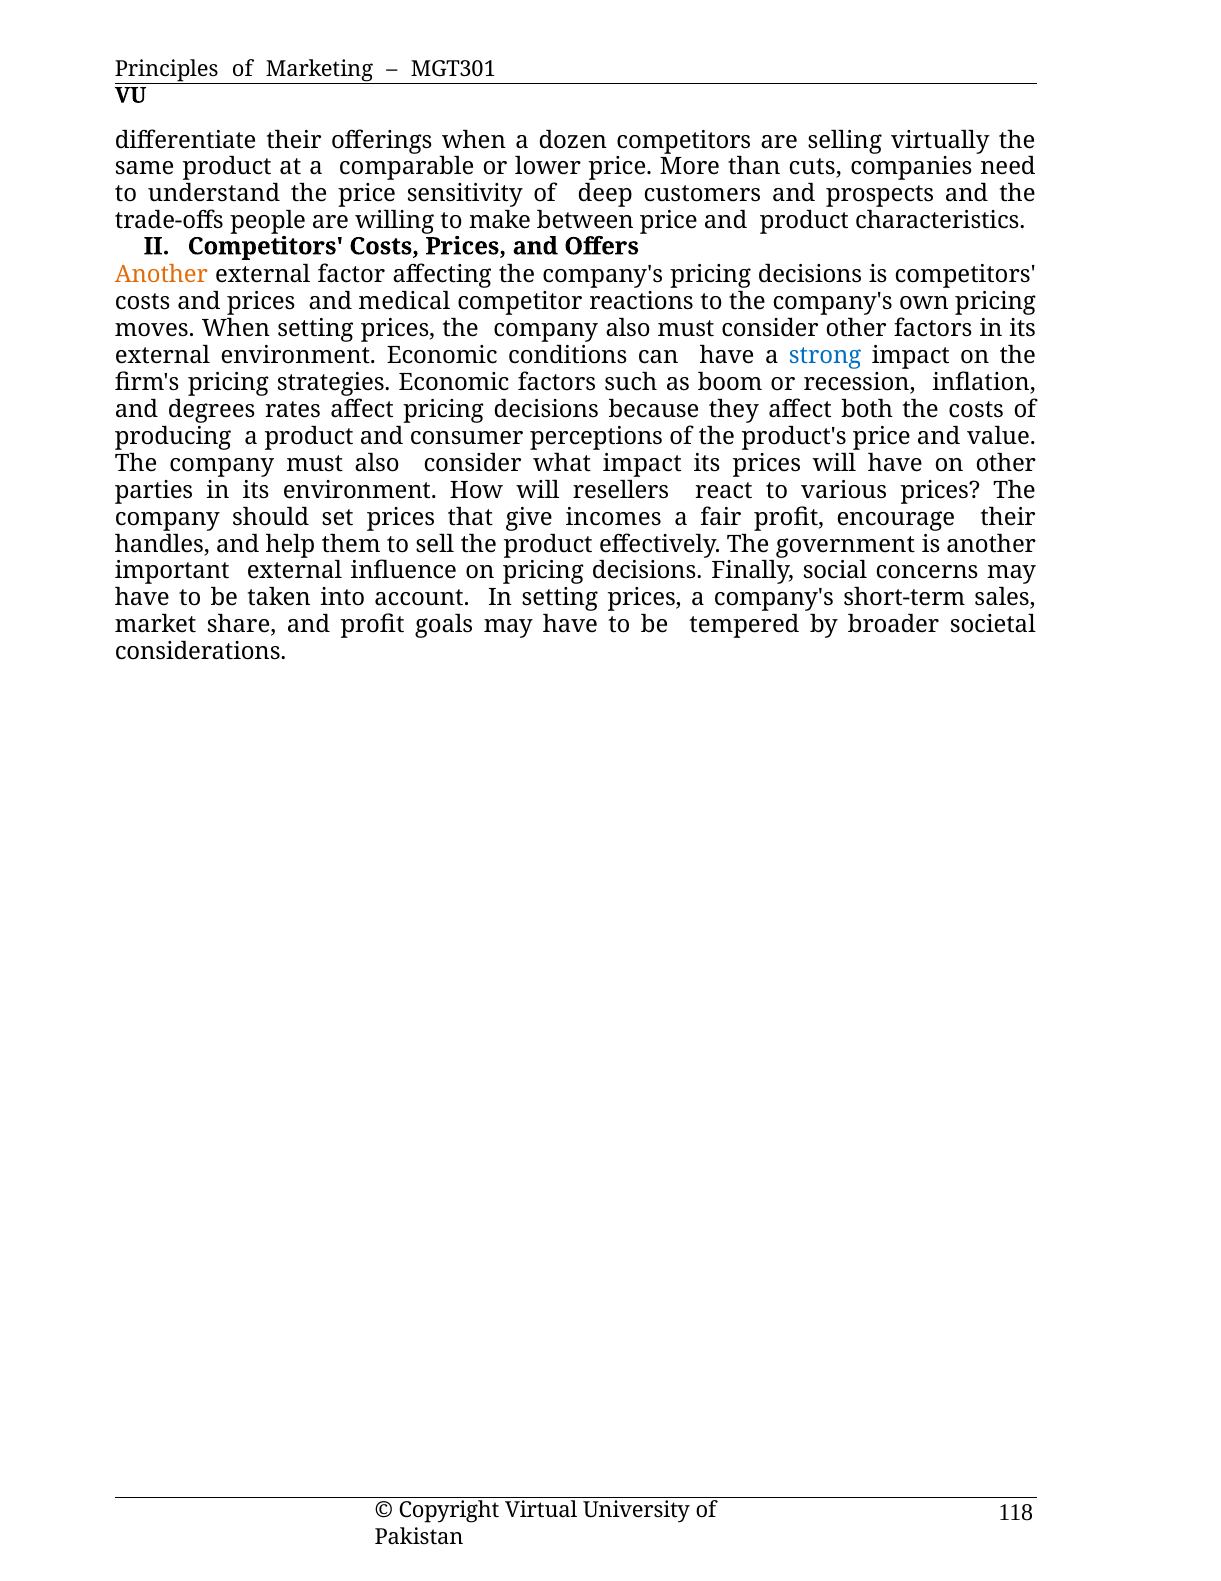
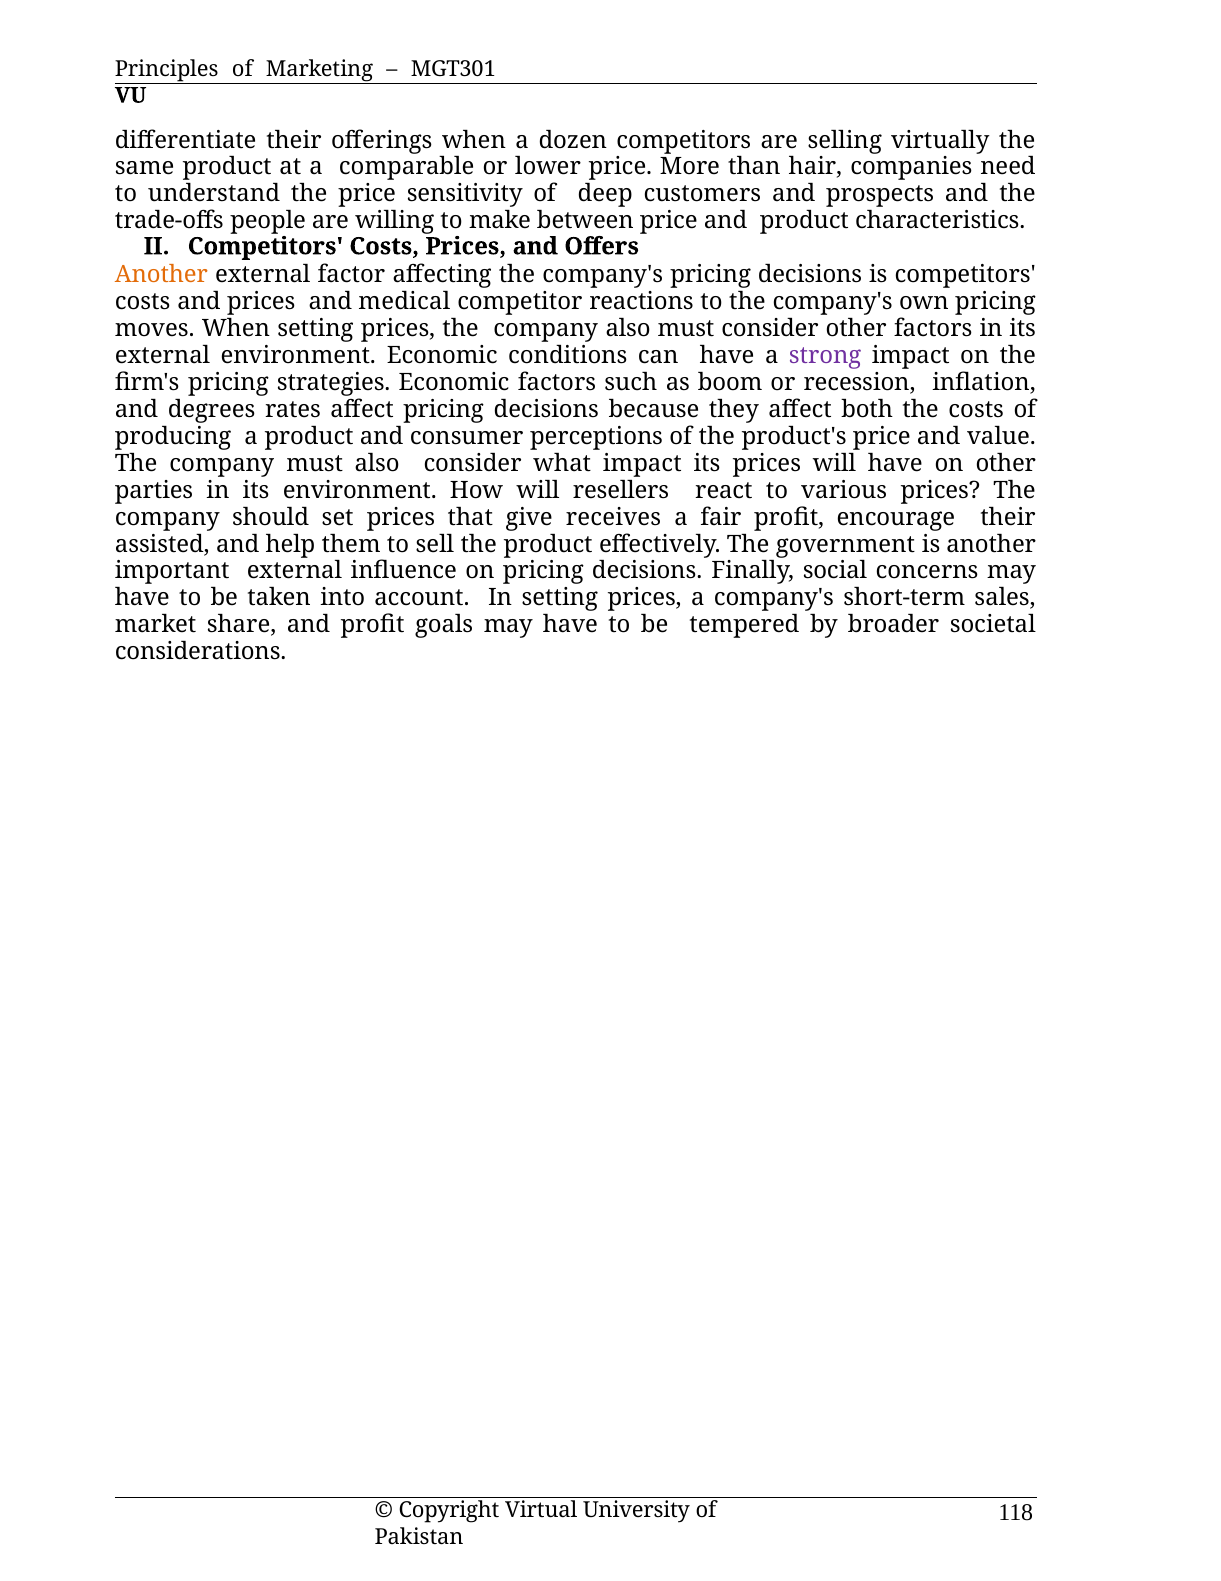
cuts: cuts -> hair
strong colour: blue -> purple
incomes: incomes -> receives
handles: handles -> assisted
